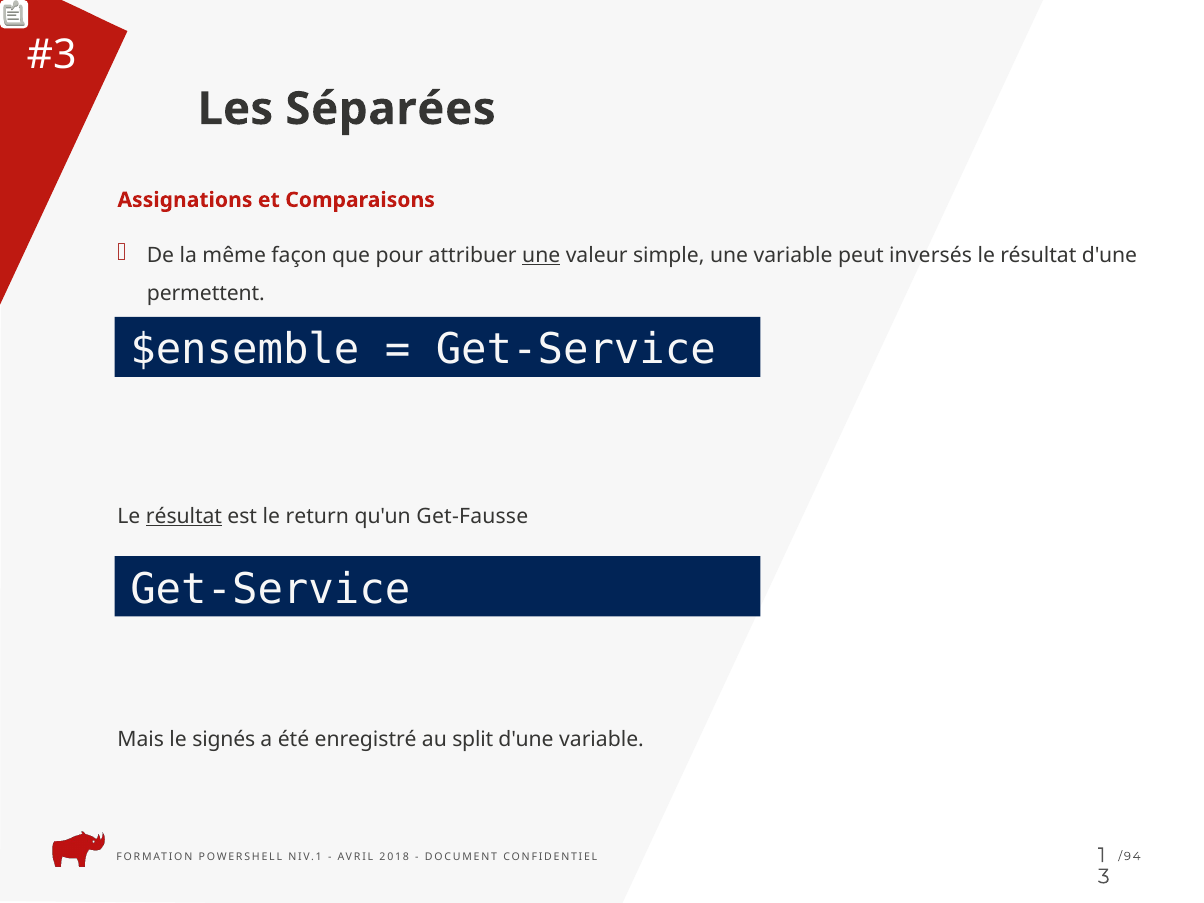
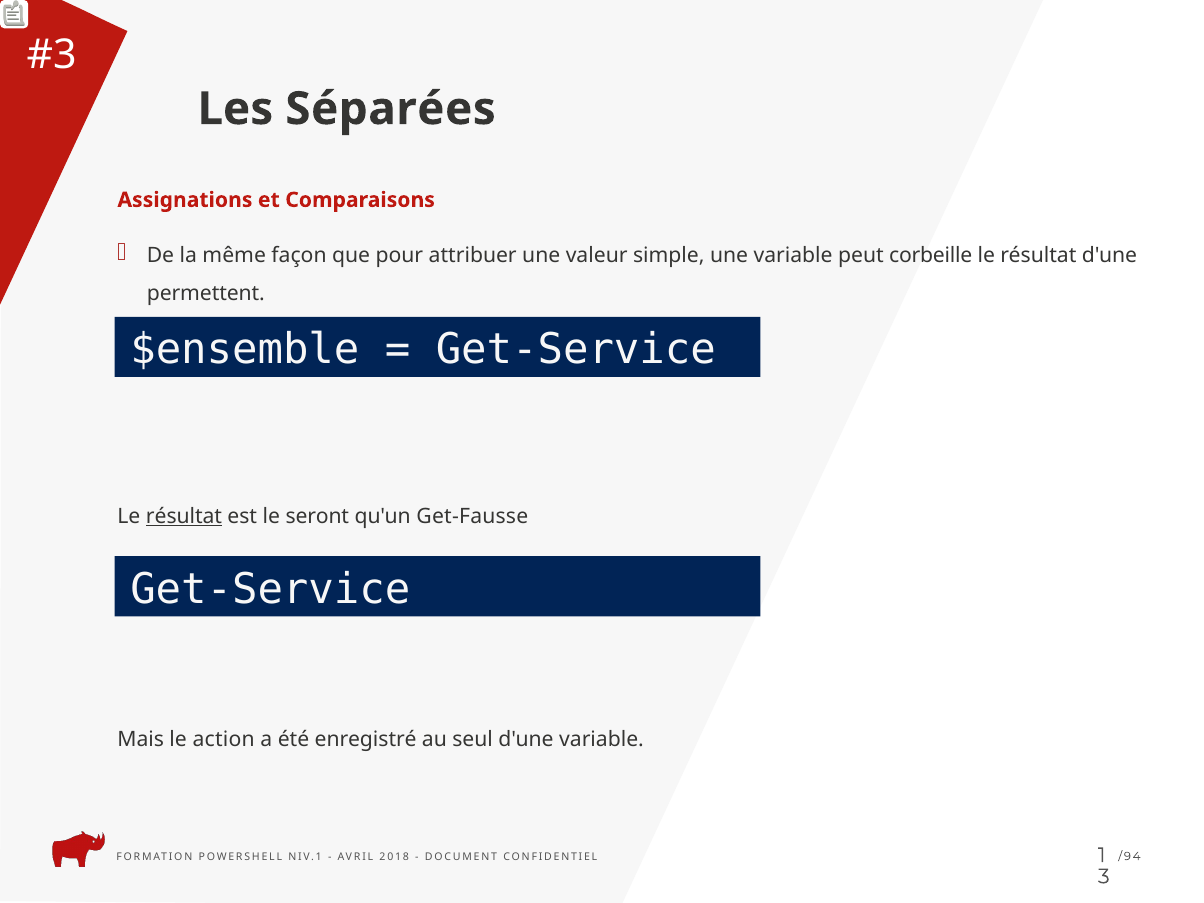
une at (541, 256) underline: present -> none
inversés: inversés -> corbeille
return: return -> seront
signés: signés -> action
split: split -> seul
